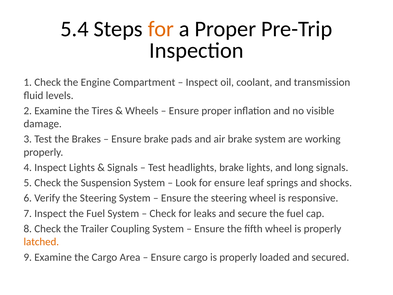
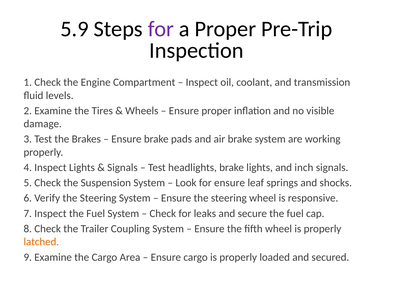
5.4: 5.4 -> 5.9
for at (161, 29) colour: orange -> purple
long: long -> inch
